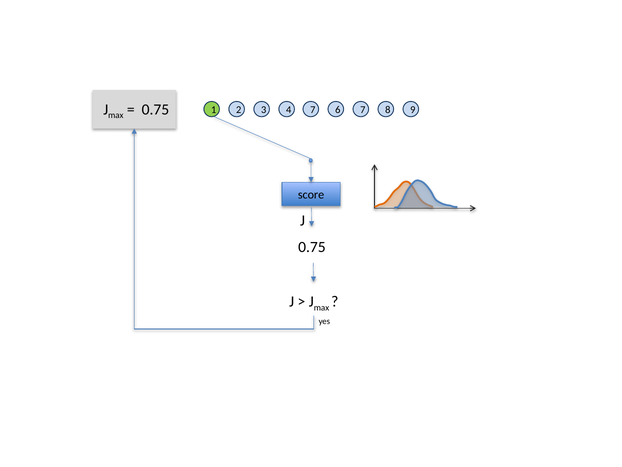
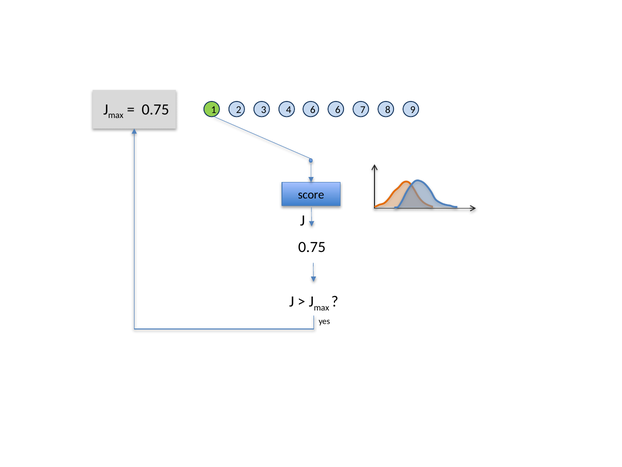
7 at (313, 110): 7 -> 6
